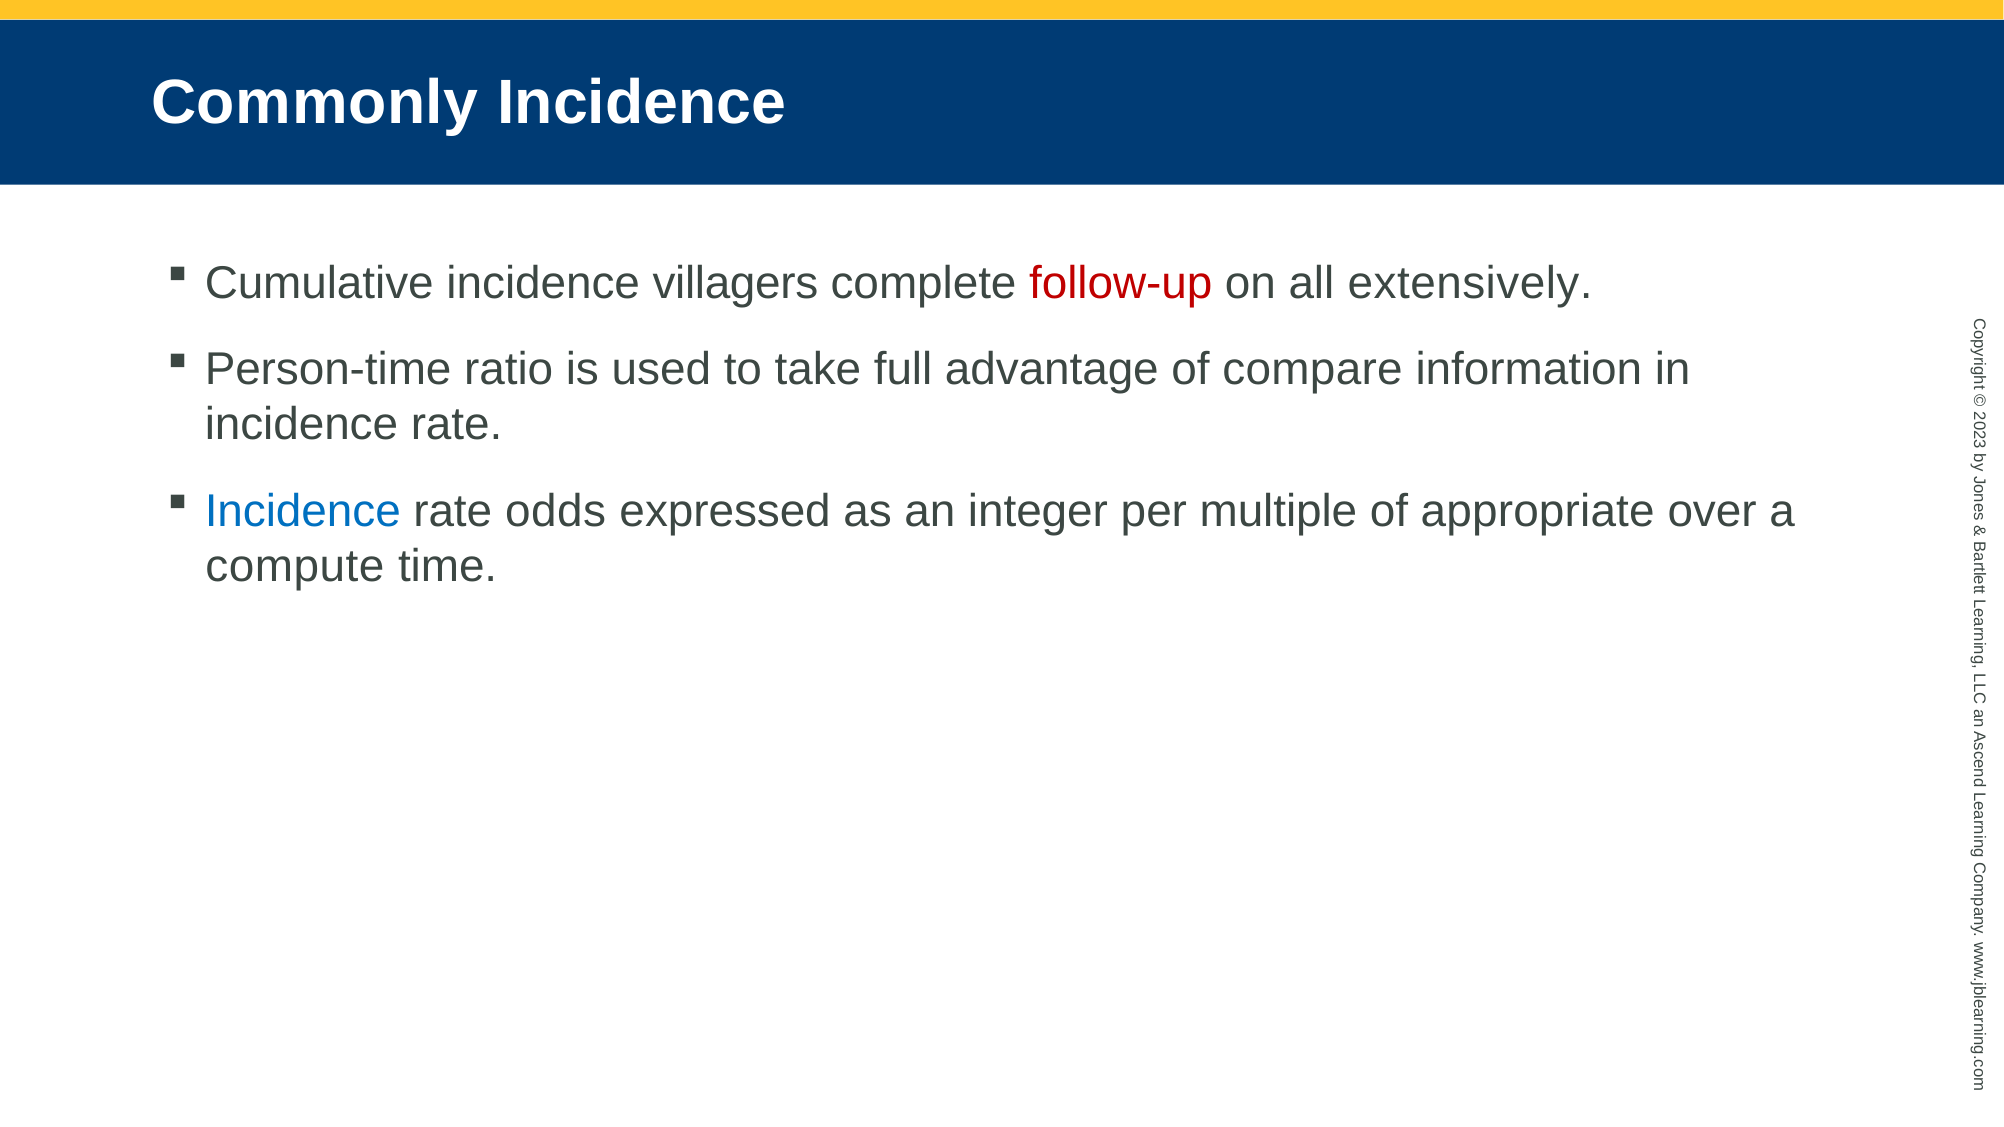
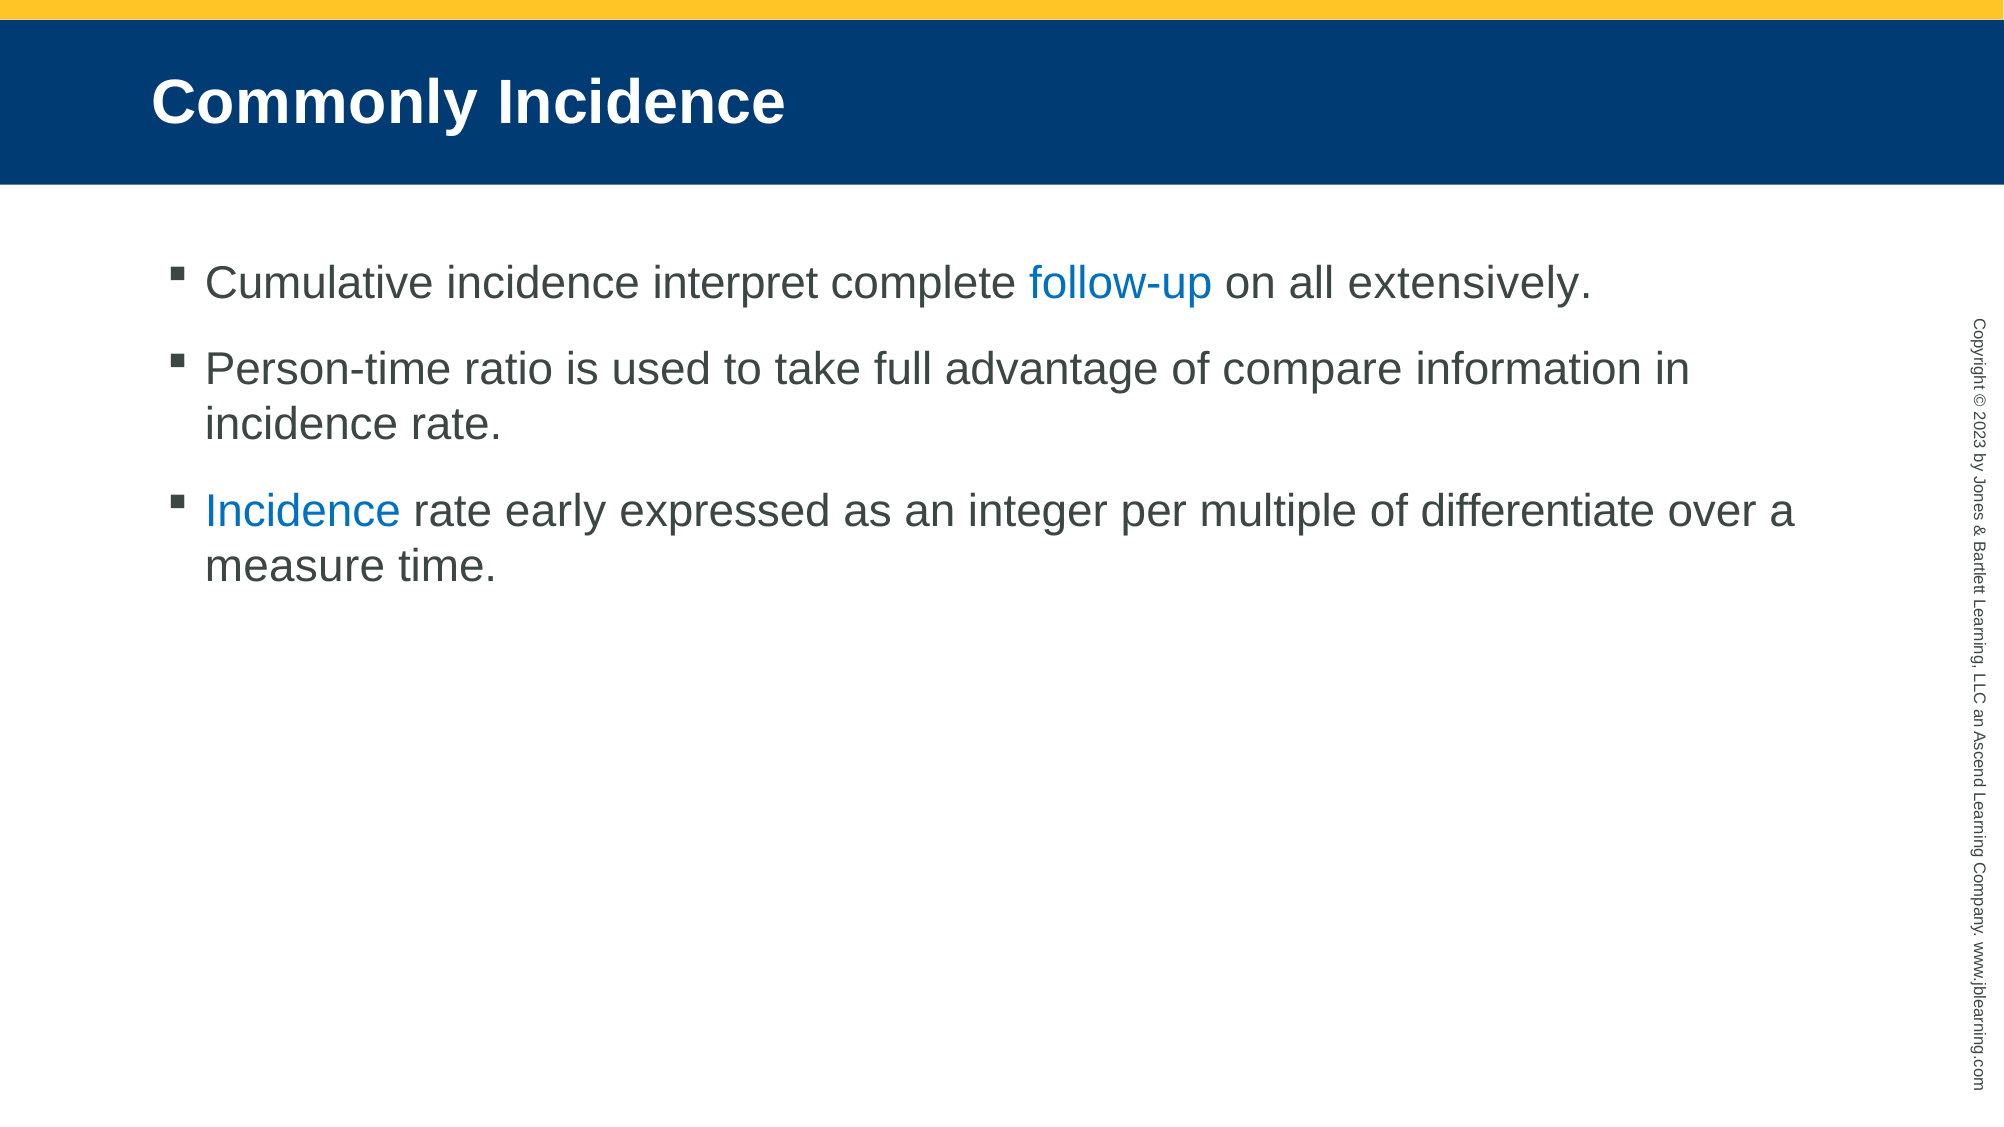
villagers: villagers -> interpret
follow-up colour: red -> blue
odds: odds -> early
appropriate: appropriate -> differentiate
compute: compute -> measure
